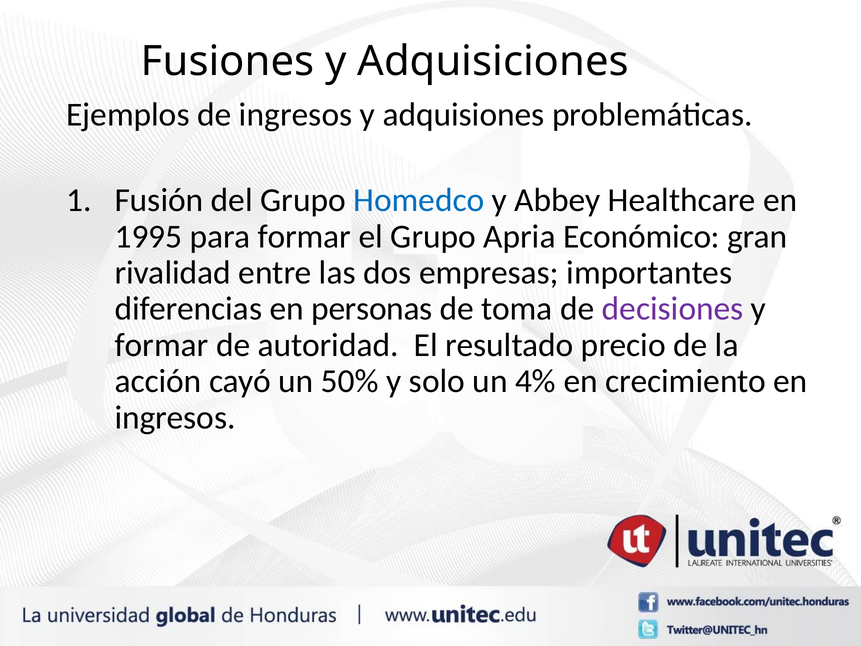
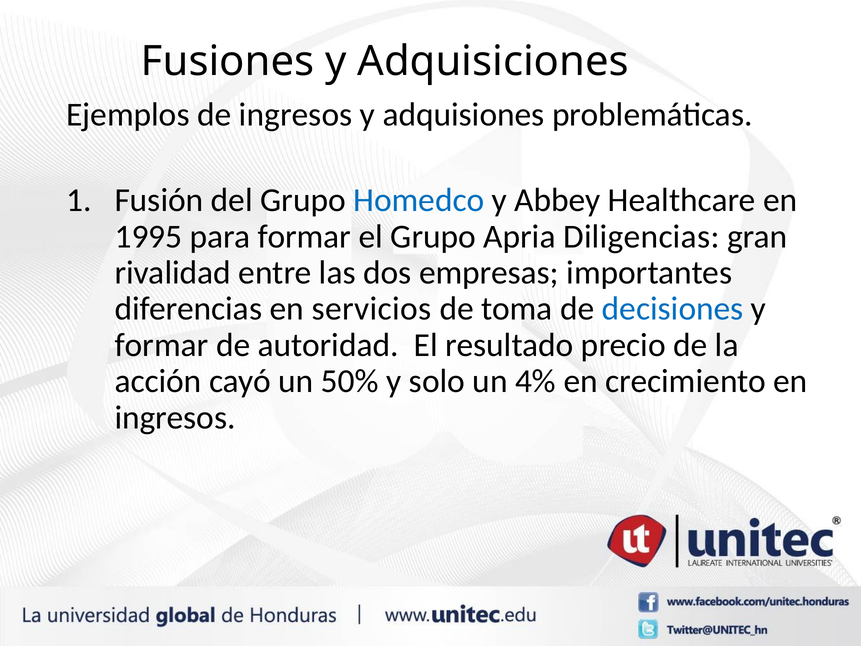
Económico: Económico -> Diligencias
personas: personas -> servicios
decisiones colour: purple -> blue
